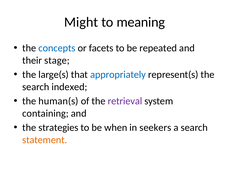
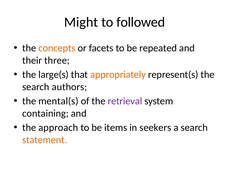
meaning: meaning -> followed
concepts colour: blue -> orange
stage: stage -> three
appropriately colour: blue -> orange
indexed: indexed -> authors
human(s: human(s -> mental(s
strategies: strategies -> approach
when: when -> items
